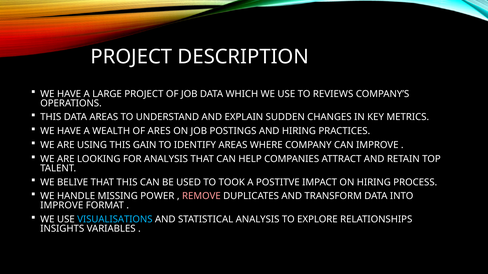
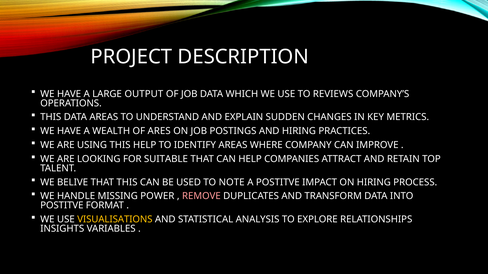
LARGE PROJECT: PROJECT -> OUTPUT
THIS GAIN: GAIN -> HELP
FOR ANALYSIS: ANALYSIS -> SUITABLE
TOOK: TOOK -> NOTE
IMPROVE at (62, 206): IMPROVE -> POSTITVE
VISUALISATIONS colour: light blue -> yellow
